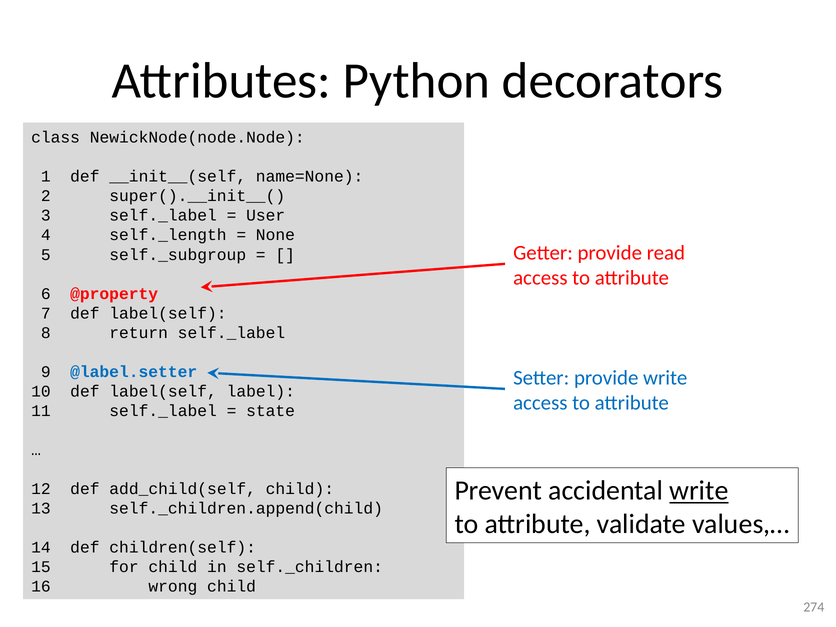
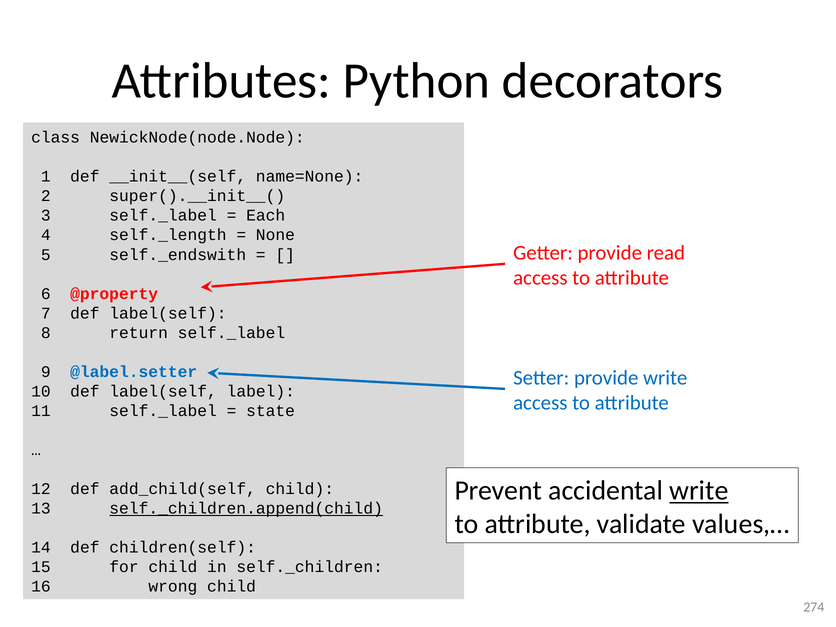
User: User -> Each
self._subgroup: self._subgroup -> self._endswith
self._children.append(child underline: none -> present
